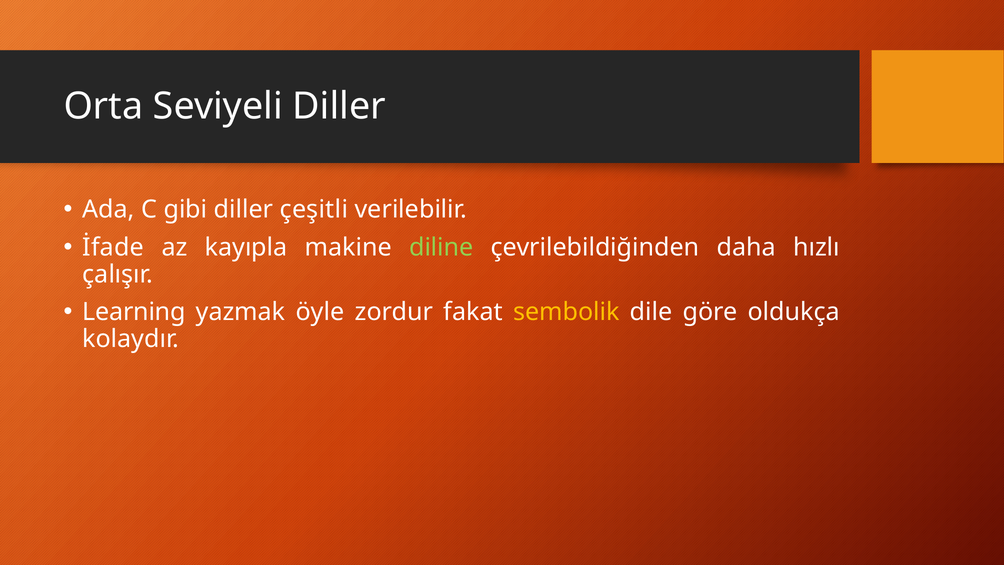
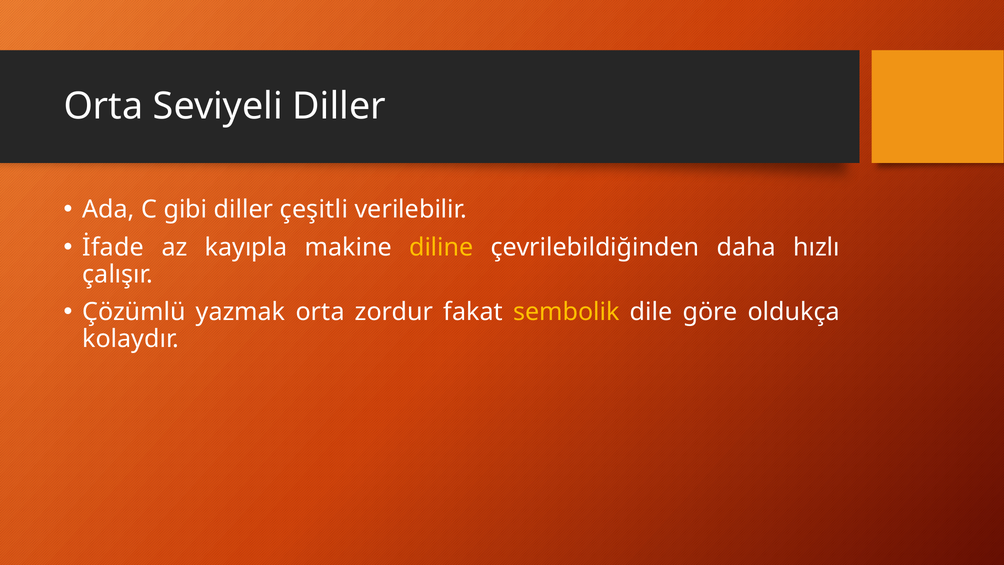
diline colour: light green -> yellow
Learning: Learning -> Çözümlü
yazmak öyle: öyle -> orta
